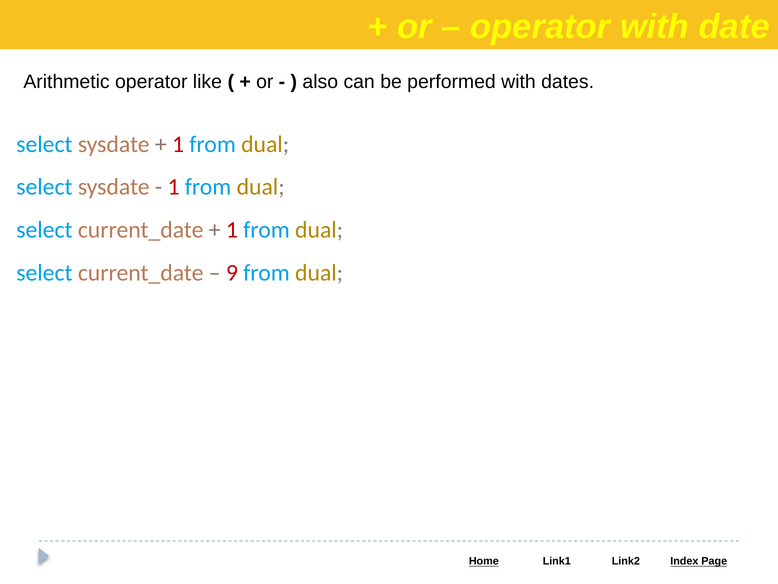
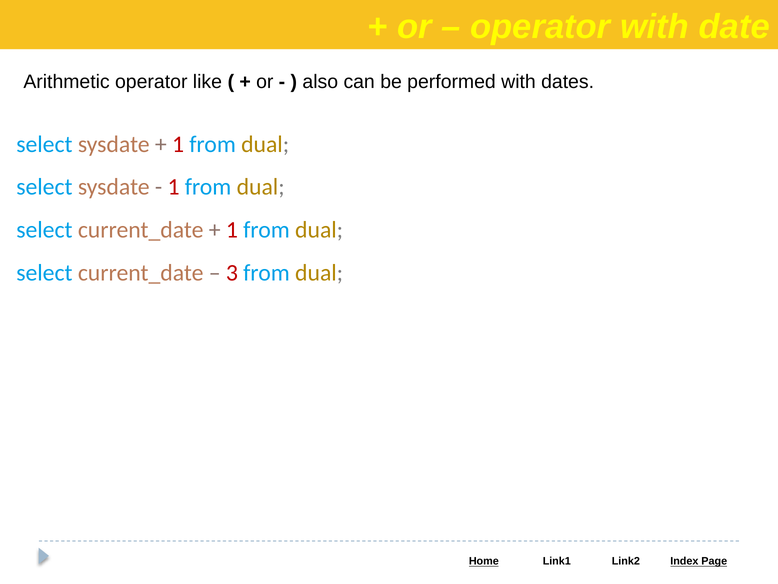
9: 9 -> 3
